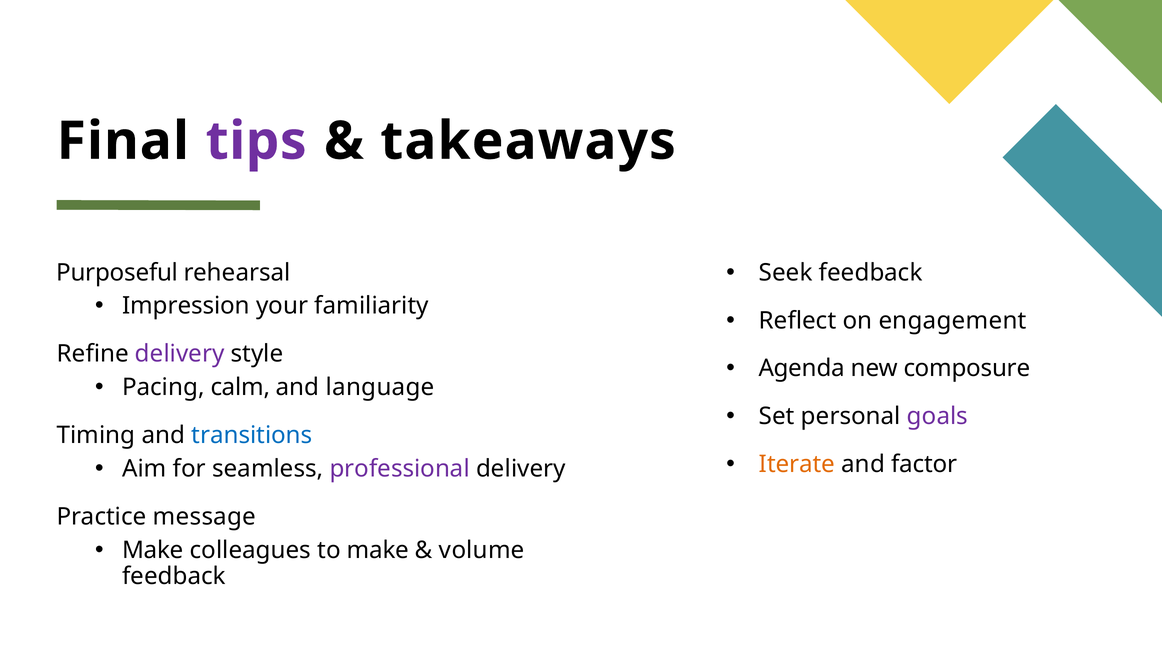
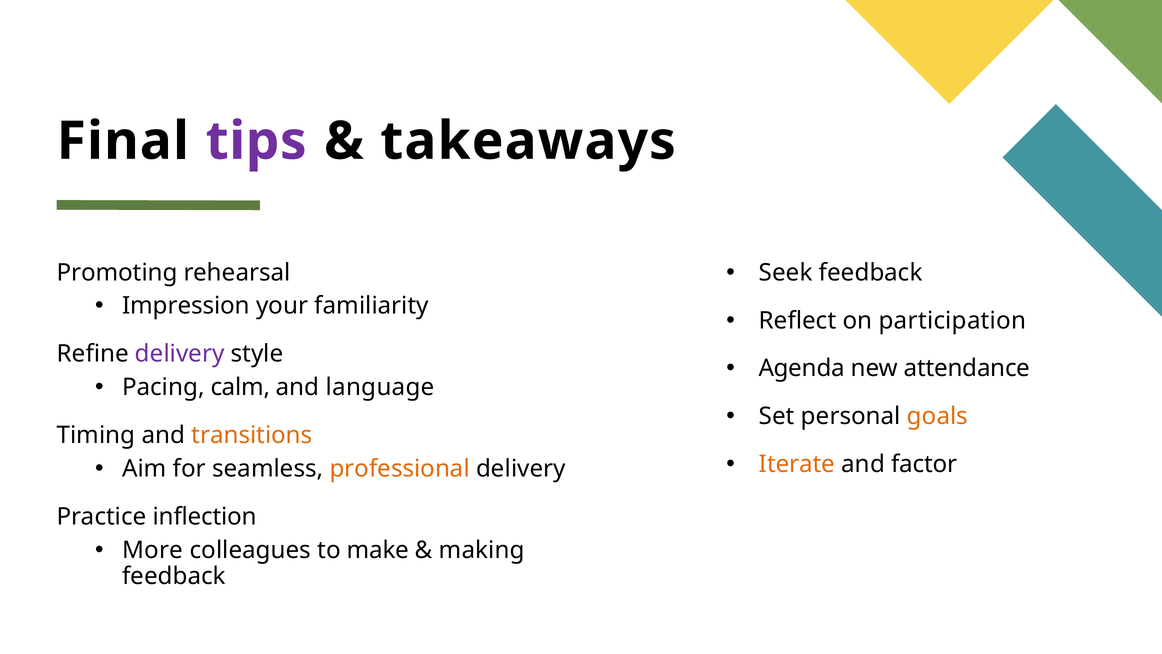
Purposeful: Purposeful -> Promoting
engagement: engagement -> participation
composure: composure -> attendance
goals colour: purple -> orange
transitions colour: blue -> orange
professional colour: purple -> orange
message: message -> inflection
Make at (153, 550): Make -> More
volume: volume -> making
